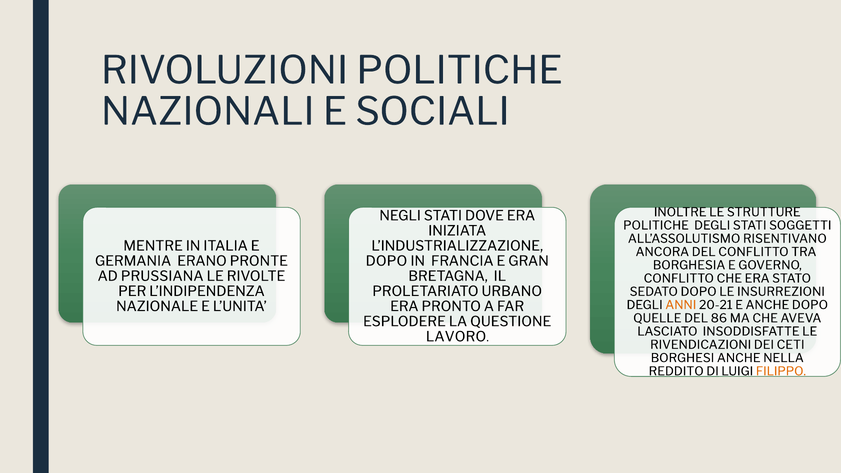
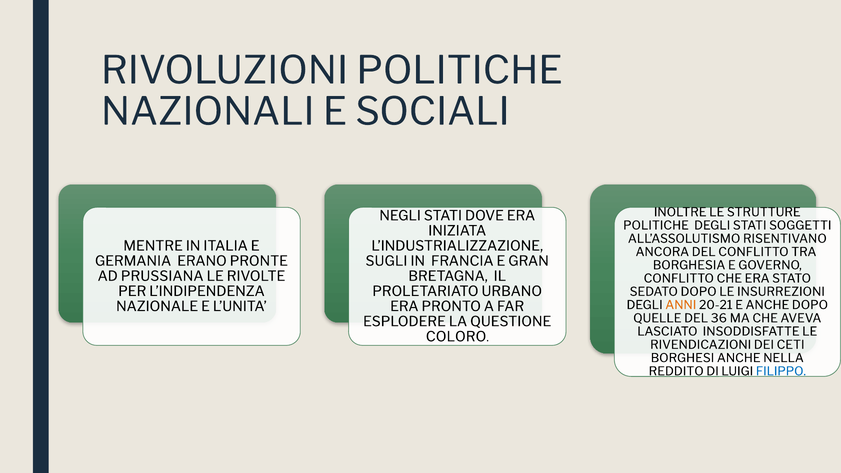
DOPO at (386, 261): DOPO -> SUGLI
86: 86 -> 36
LAVORO: LAVORO -> COLORO
FILIPPO colour: orange -> blue
